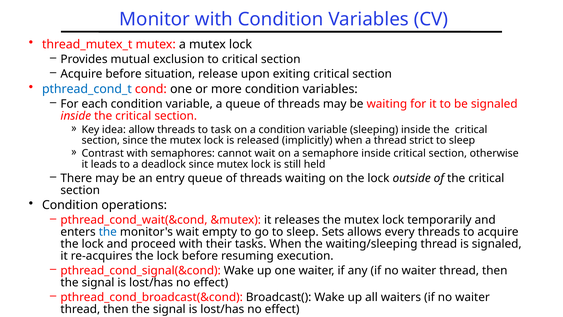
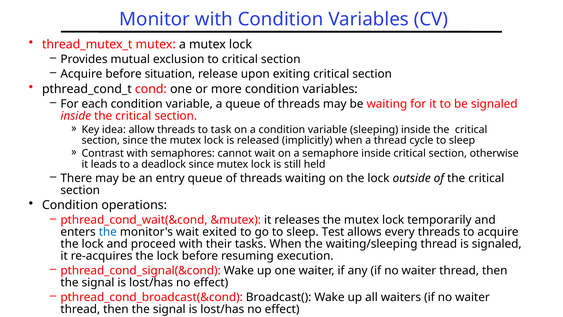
pthread_cond_t colour: blue -> black
strict: strict -> cycle
empty: empty -> exited
Sets: Sets -> Test
